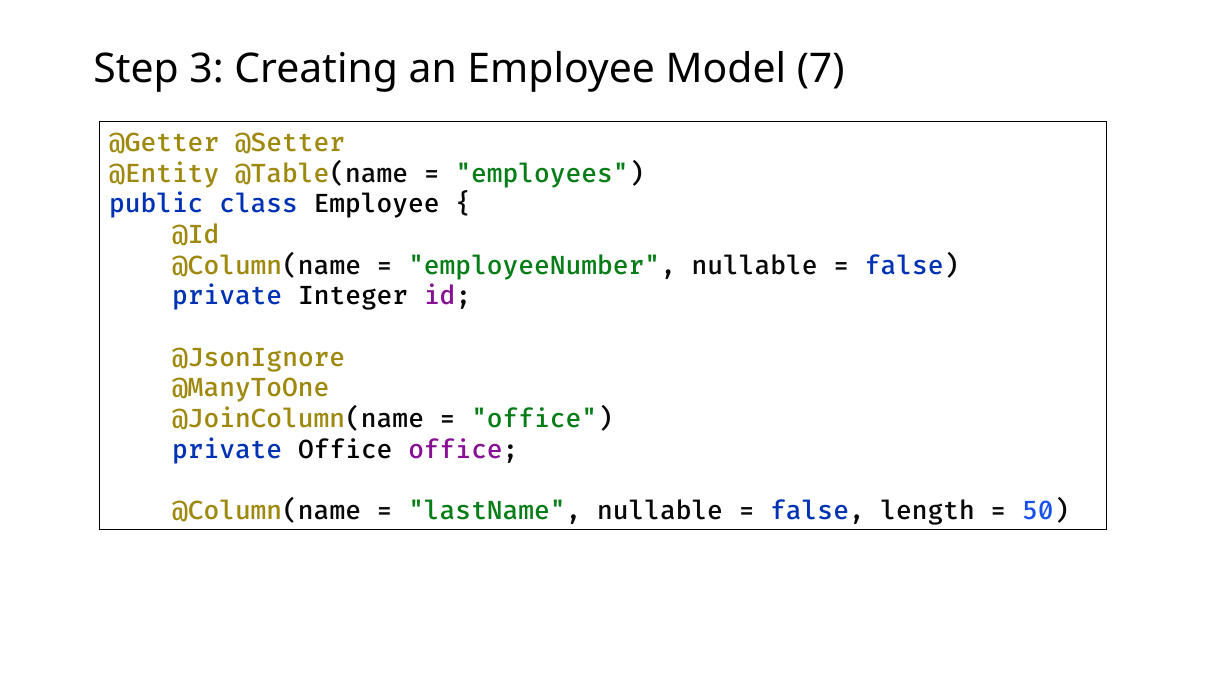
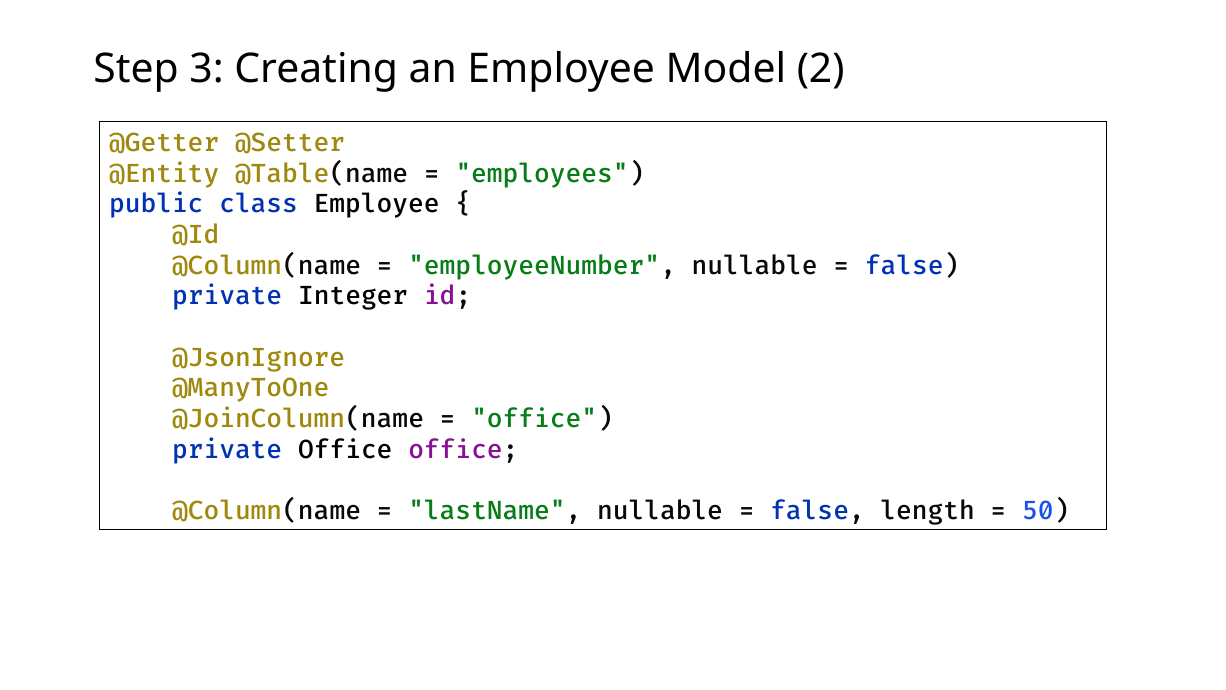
7: 7 -> 2
